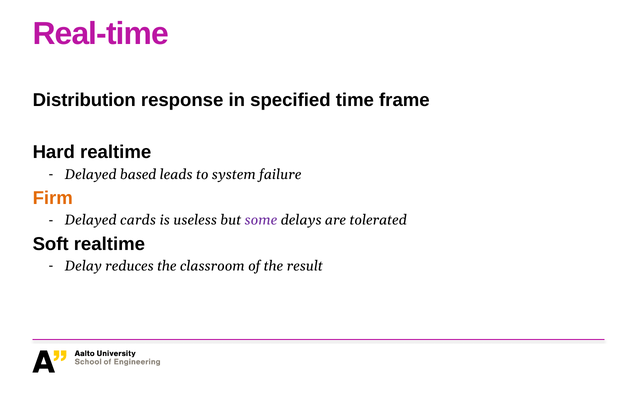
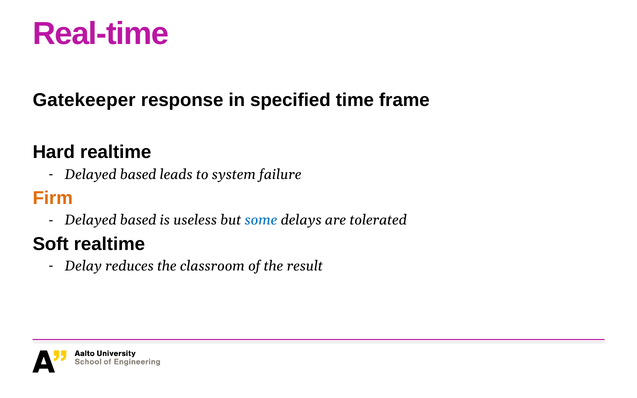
Distribution: Distribution -> Gatekeeper
cards at (138, 220): cards -> based
some colour: purple -> blue
